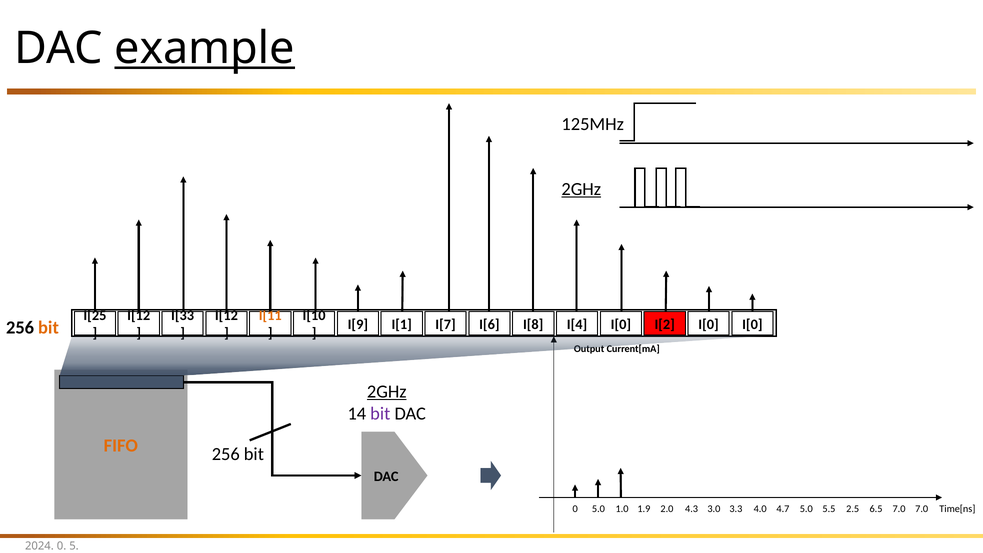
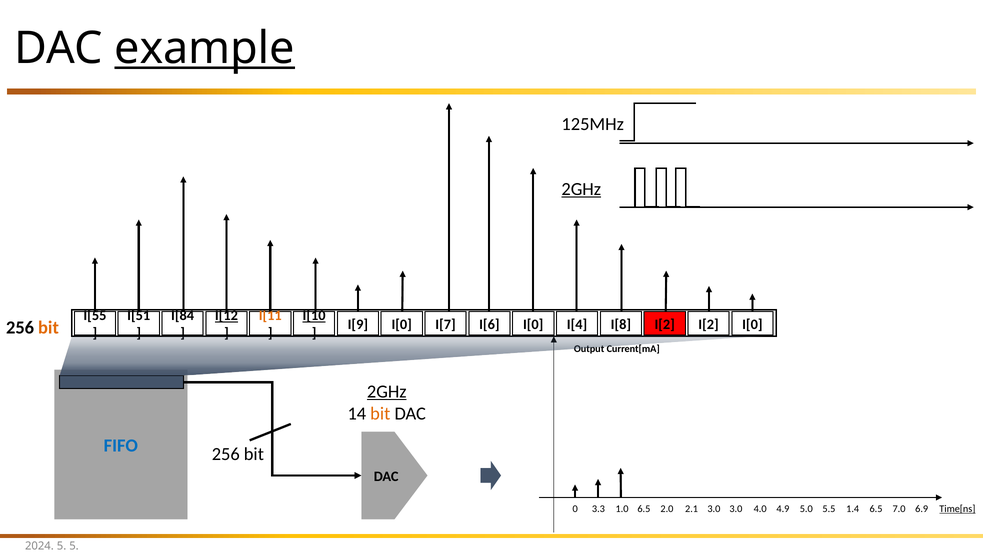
I[25: I[25 -> I[55
I[12 at (139, 316): I[12 -> I[51
I[33: I[33 -> I[84
I[12 at (226, 316) underline: none -> present
I[10 underline: none -> present
I[9 I[1: I[1 -> I[0
I[6 I[8: I[8 -> I[0
I[4 I[0: I[0 -> I[8
I[2 I[0: I[0 -> I[2
bit at (380, 414) colour: purple -> orange
FIFO colour: orange -> blue
Time[ns underline: none -> present
0 5.0: 5.0 -> 3.3
1.0 1.9: 1.9 -> 6.5
4.3: 4.3 -> 2.1
3.0 3.3: 3.3 -> 3.0
4.7: 4.7 -> 4.9
2.5: 2.5 -> 1.4
7.0 7.0: 7.0 -> 6.9
2024 0: 0 -> 5
